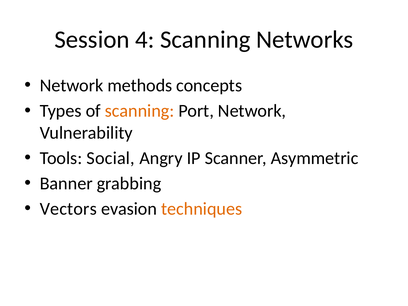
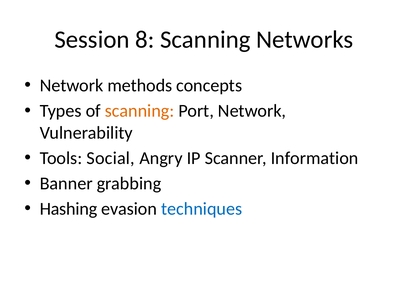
4: 4 -> 8
Asymmetric: Asymmetric -> Information
Vectors: Vectors -> Hashing
techniques colour: orange -> blue
